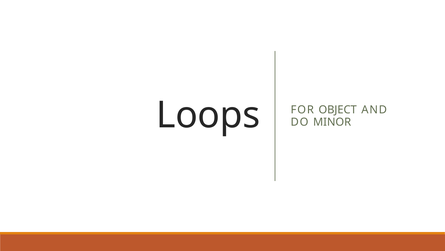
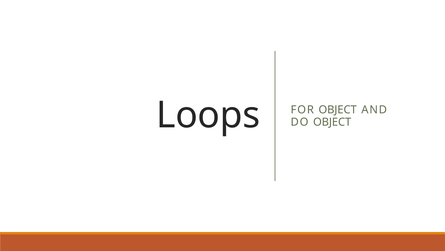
DO MINOR: MINOR -> OBJECT
